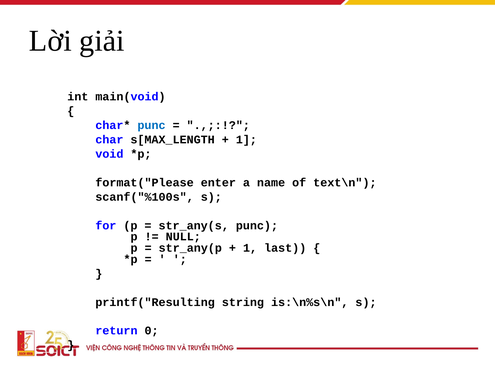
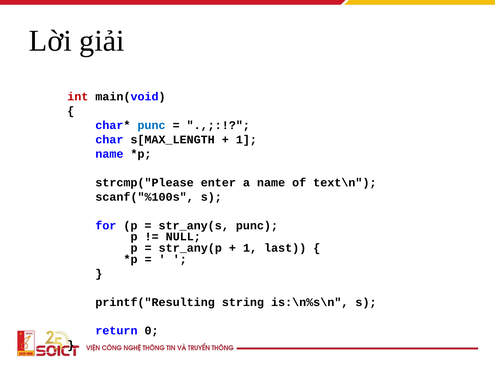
int colour: black -> red
void at (109, 154): void -> name
format("Please: format("Please -> strcmp("Please
